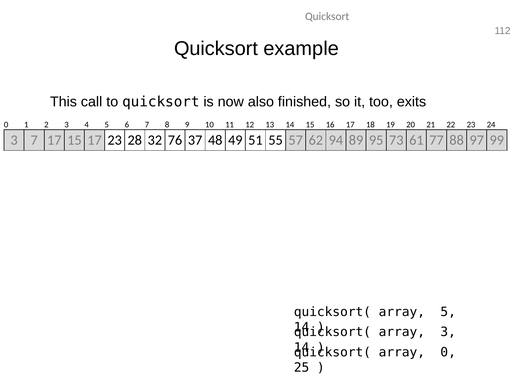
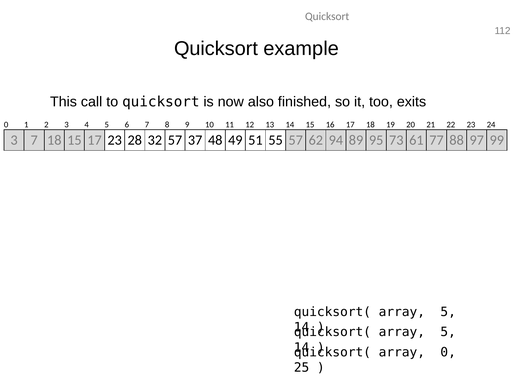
7 17: 17 -> 18
32 76: 76 -> 57
3 at (448, 333): 3 -> 5
